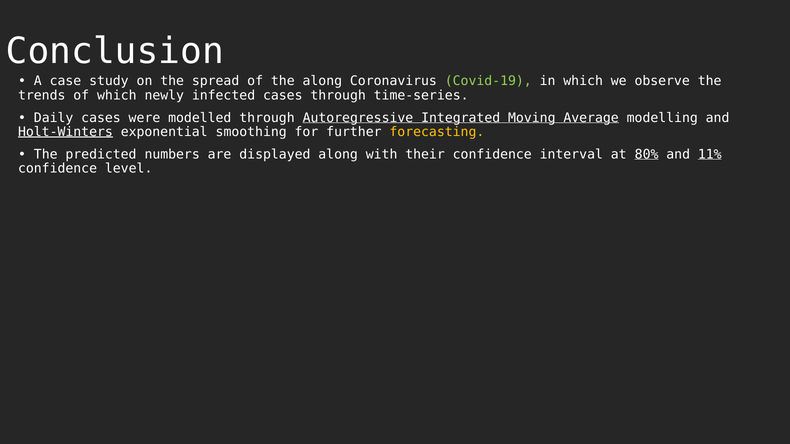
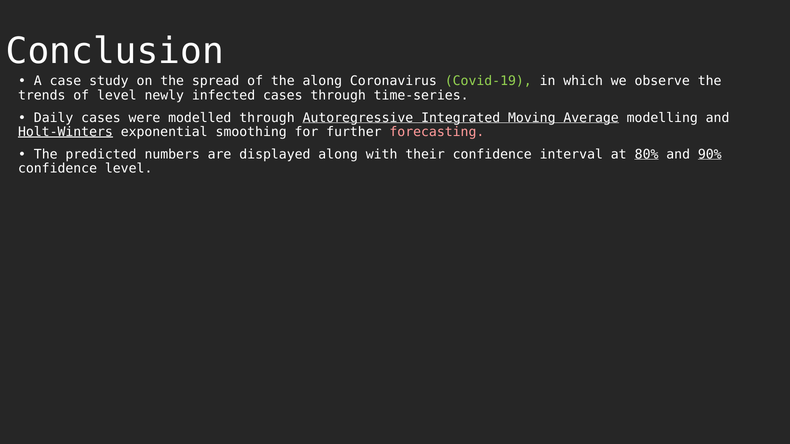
of which: which -> level
forecasting colour: yellow -> pink
11%: 11% -> 90%
